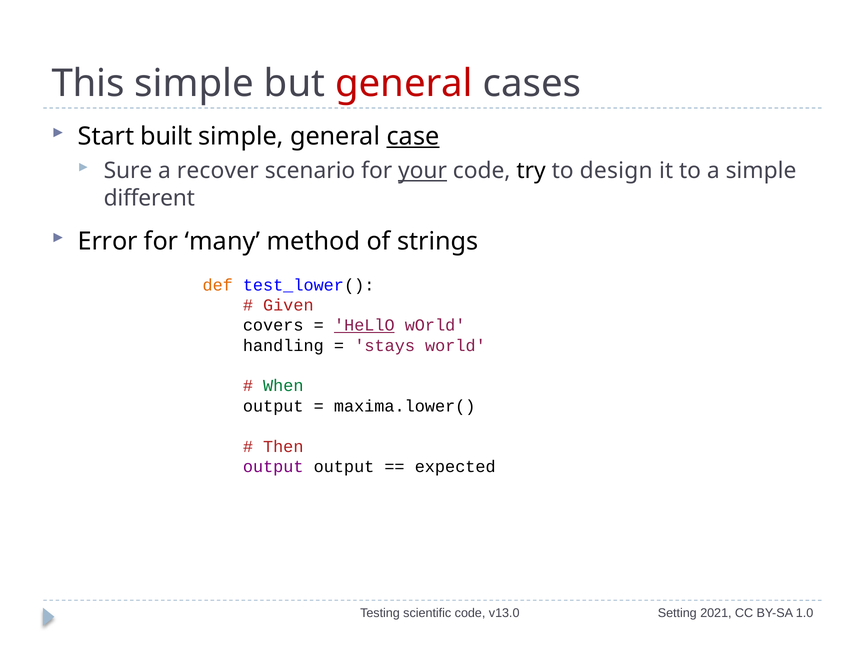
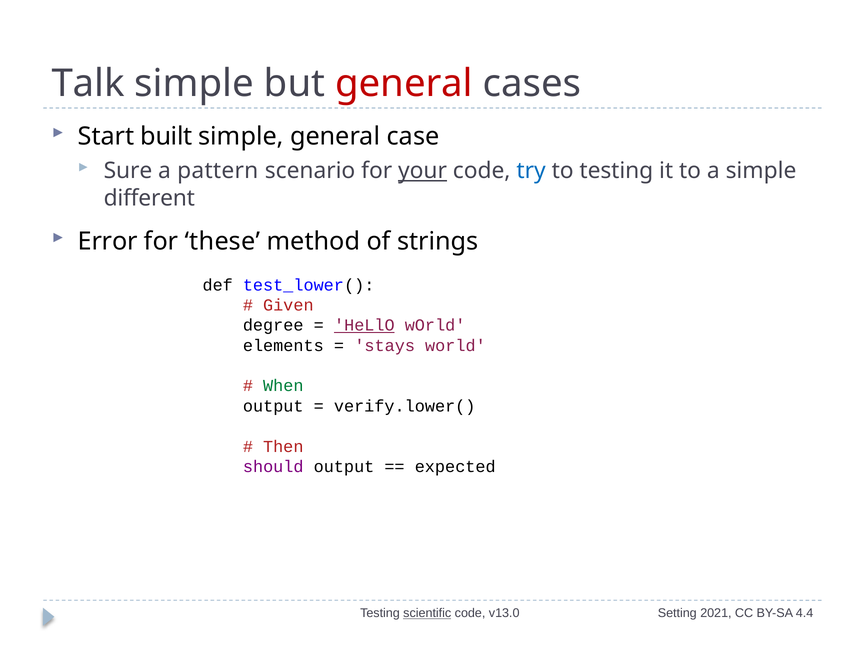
This: This -> Talk
case underline: present -> none
recover: recover -> pattern
try colour: black -> blue
to design: design -> testing
many: many -> these
def colour: orange -> black
covers: covers -> degree
handling: handling -> elements
maxima.lower(: maxima.lower( -> verify.lower(
output at (273, 467): output -> should
scientific underline: none -> present
1.0: 1.0 -> 4.4
